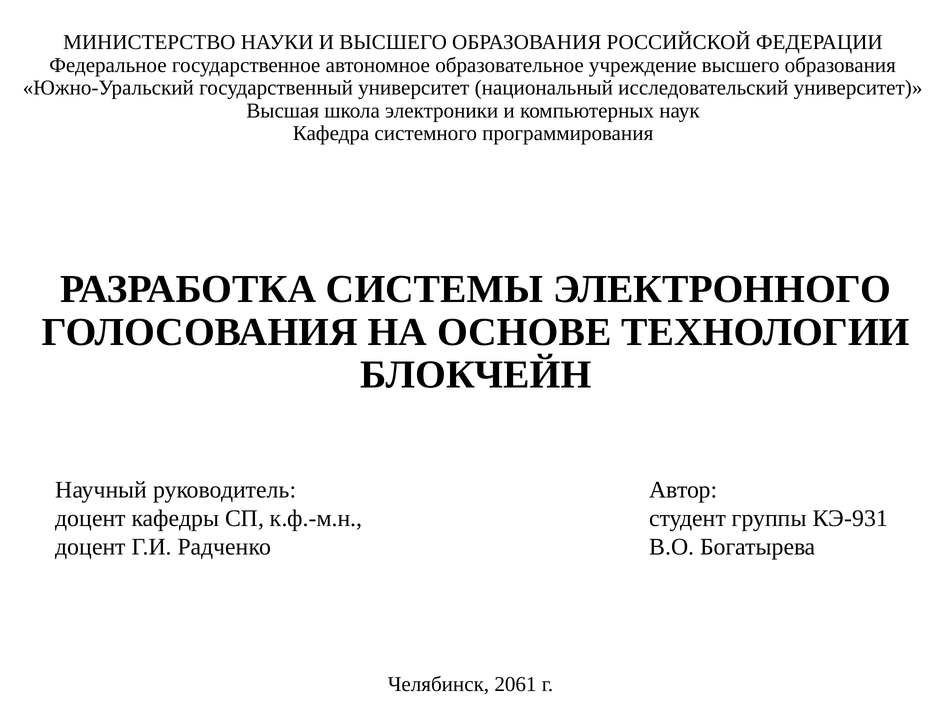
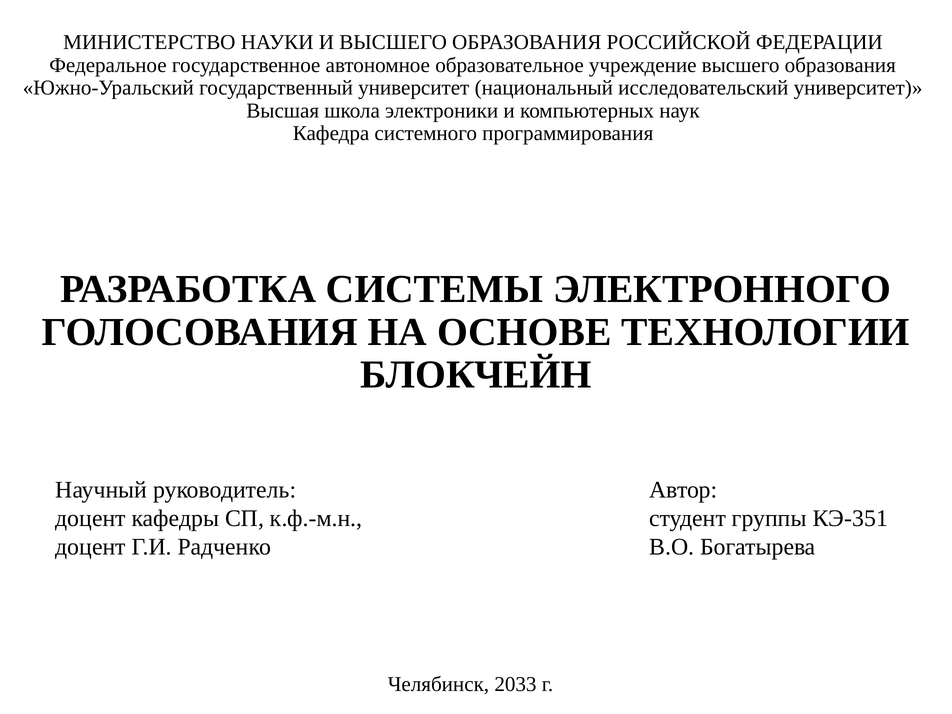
КЭ-931: КЭ-931 -> КЭ-351
2061: 2061 -> 2033
